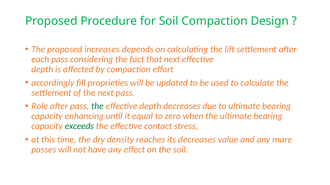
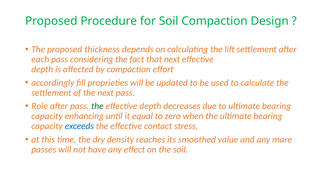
increases: increases -> thickness
exceeds colour: green -> blue
its decreases: decreases -> smoothed
